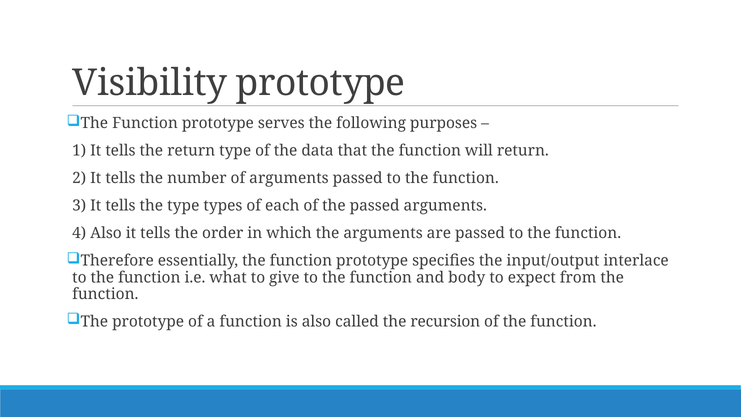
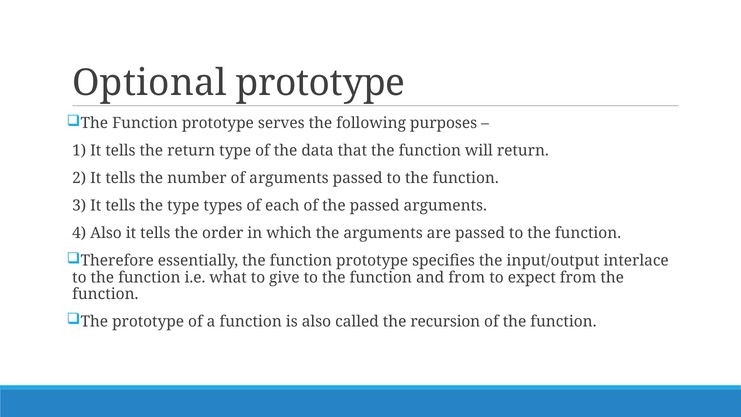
Visibility: Visibility -> Optional
and body: body -> from
